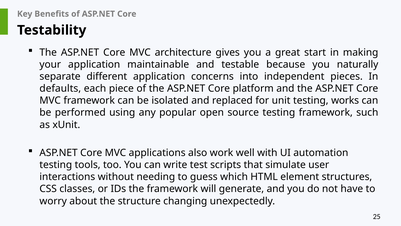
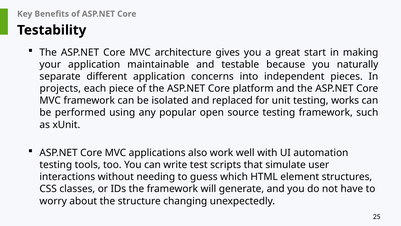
defaults: defaults -> projects
